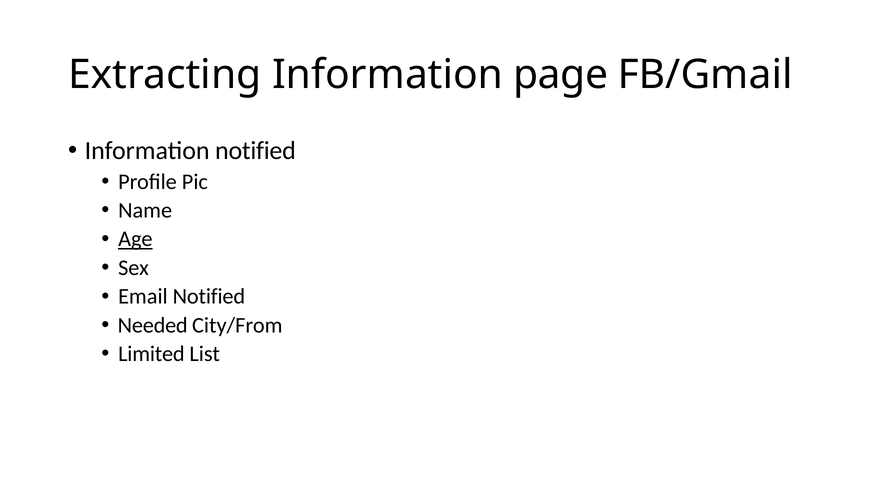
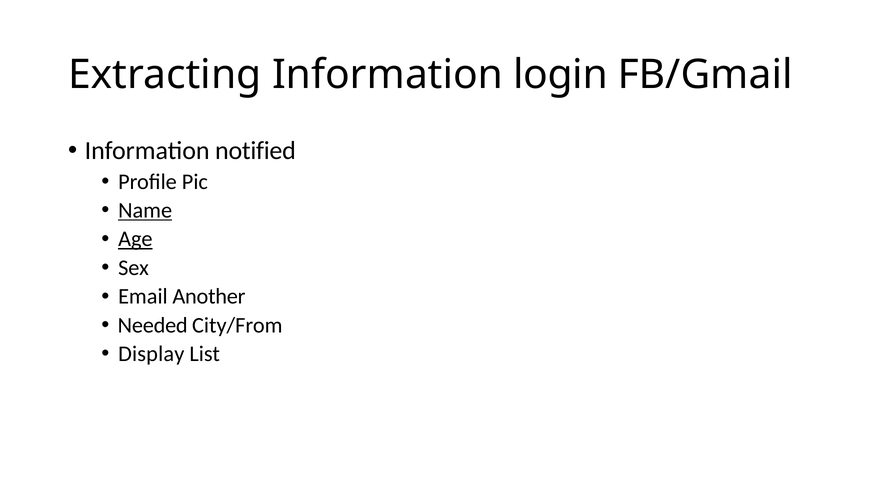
page: page -> login
Name underline: none -> present
Email Notified: Notified -> Another
Limited: Limited -> Display
